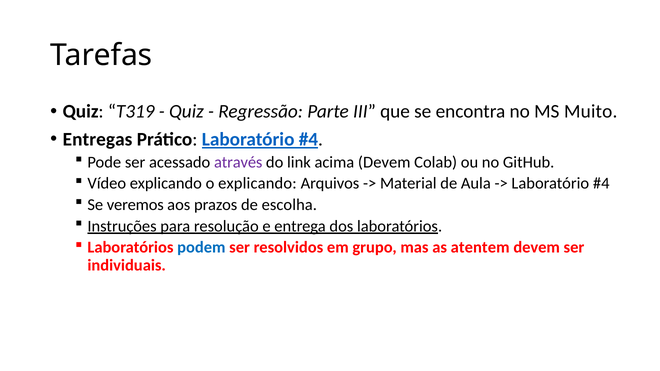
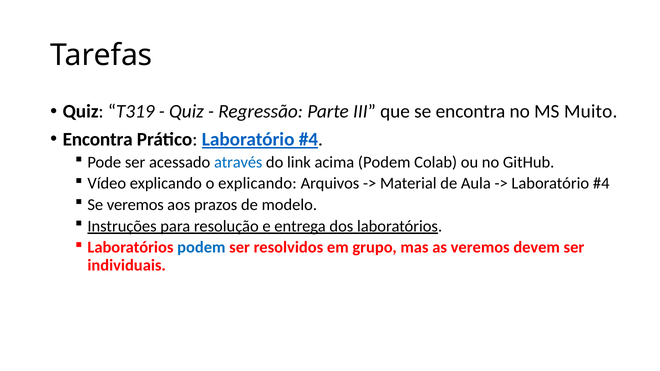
Entregas at (98, 140): Entregas -> Encontra
através colour: purple -> blue
acima Devem: Devem -> Podem
escolha: escolha -> modelo
as atentem: atentem -> veremos
